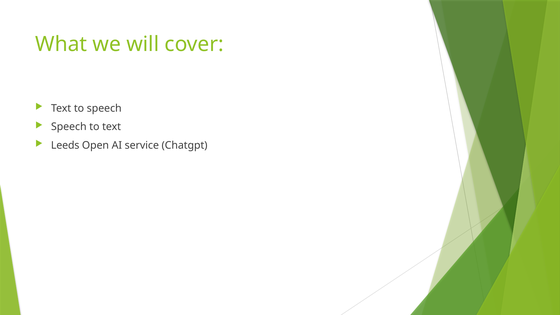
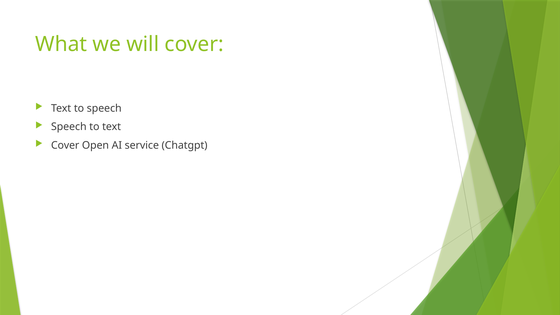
Leeds at (65, 145): Leeds -> Cover
